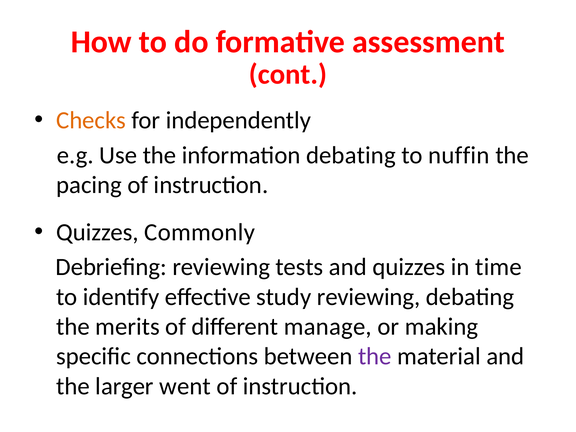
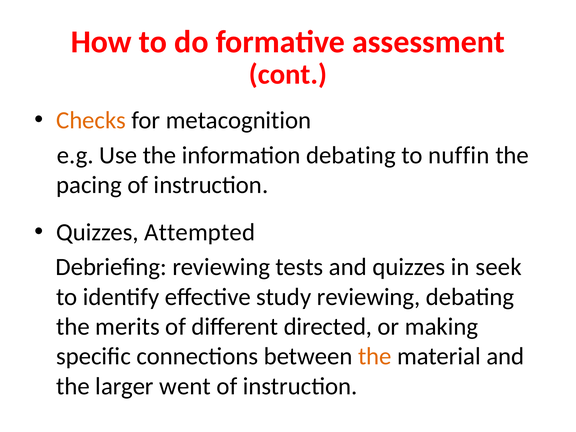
independently: independently -> metacognition
Commonly: Commonly -> Attempted
time: time -> seek
manage: manage -> directed
the at (375, 356) colour: purple -> orange
